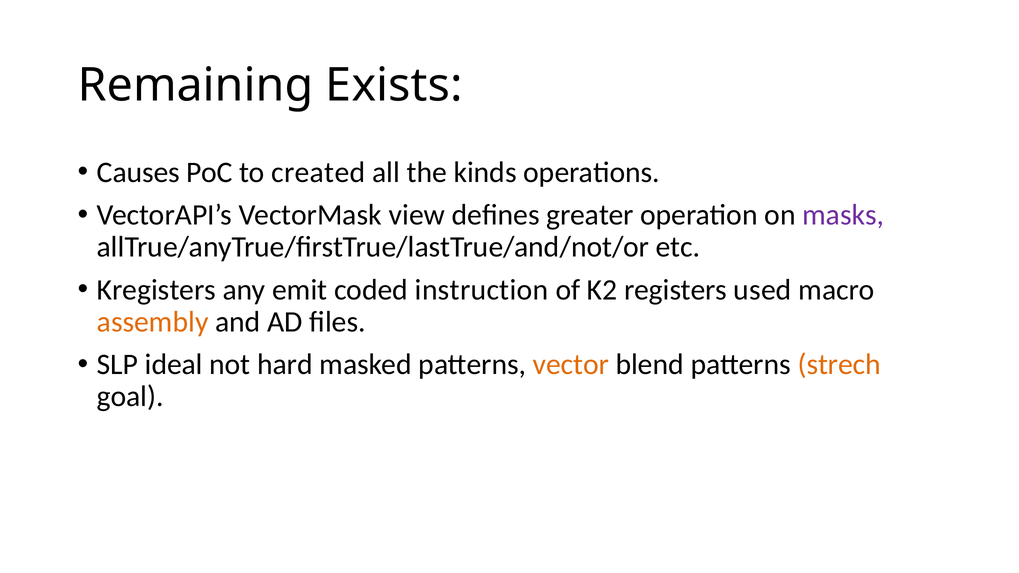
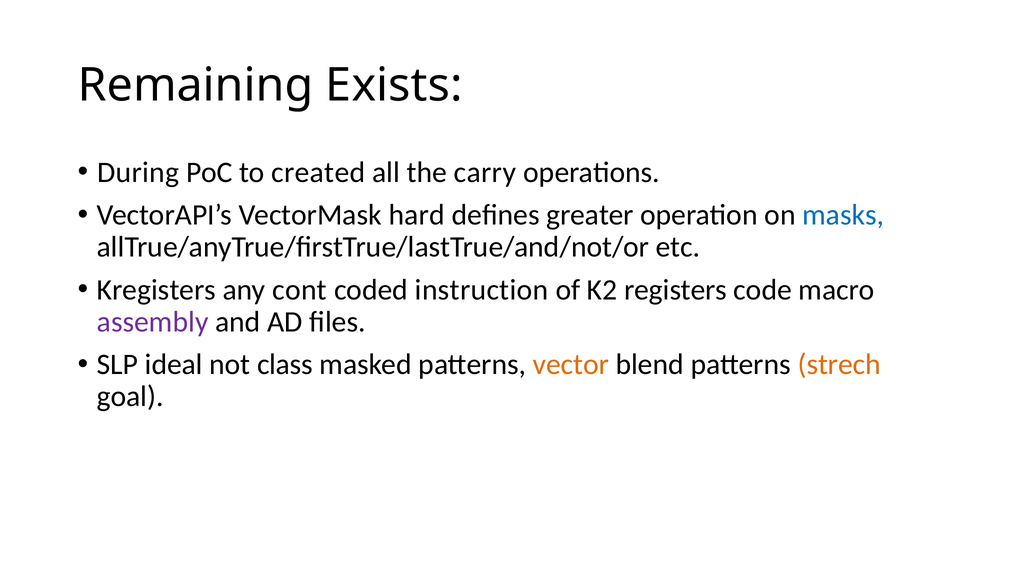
Causes: Causes -> During
kinds: kinds -> carry
view: view -> hard
masks colour: purple -> blue
emit: emit -> cont
used: used -> code
assembly colour: orange -> purple
hard: hard -> class
